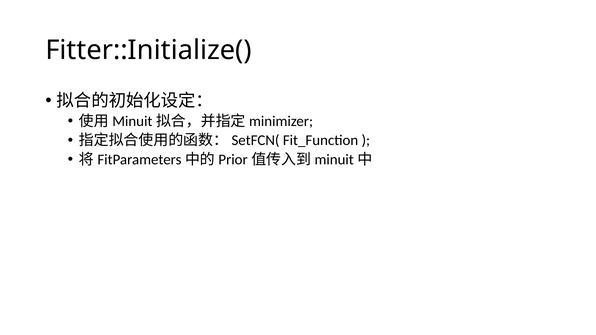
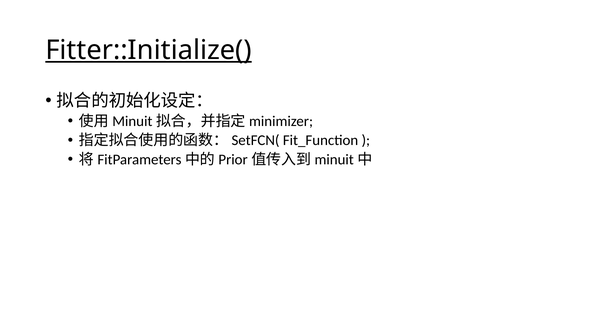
Fitter::Initialize( underline: none -> present
